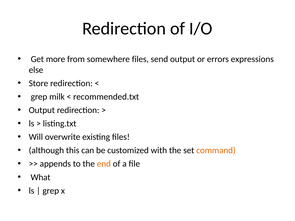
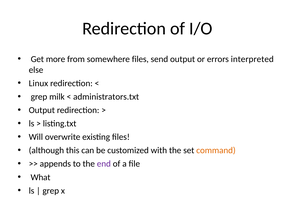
expressions: expressions -> interpreted
Store: Store -> Linux
recommended.txt: recommended.txt -> administrators.txt
end colour: orange -> purple
